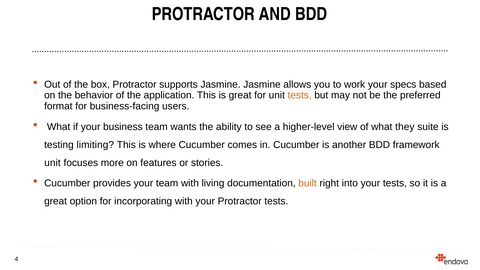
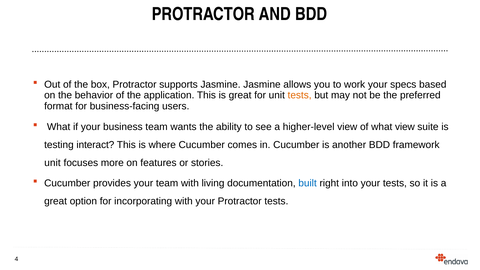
what they: they -> view
limiting: limiting -> interact
built colour: orange -> blue
